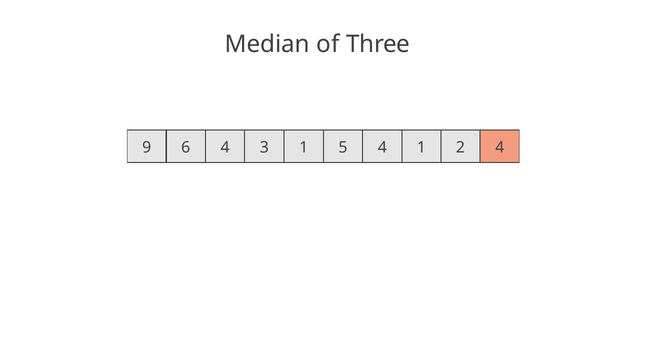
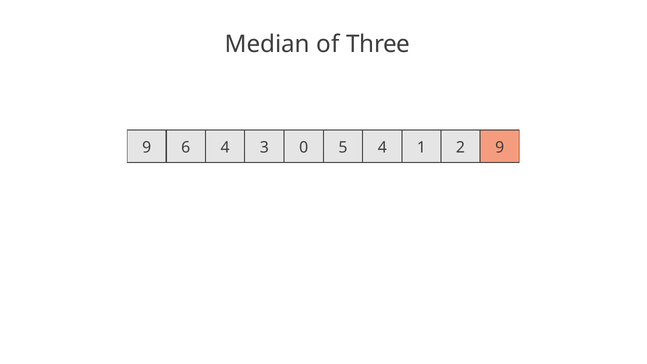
3 1: 1 -> 0
2 4: 4 -> 9
